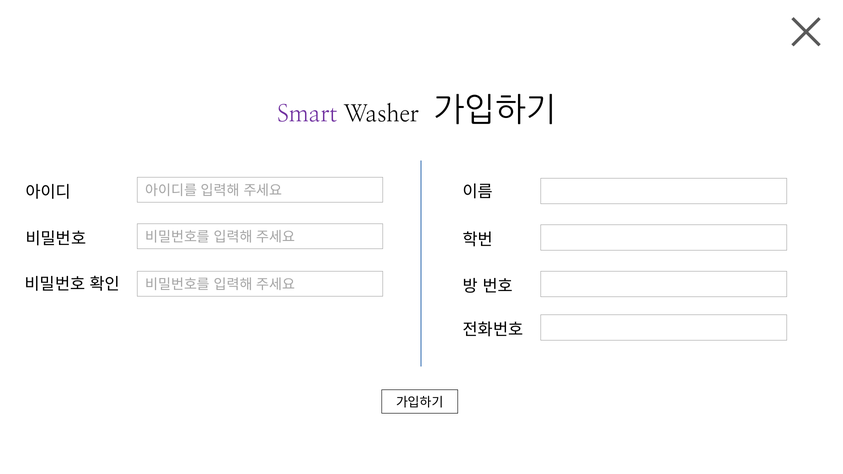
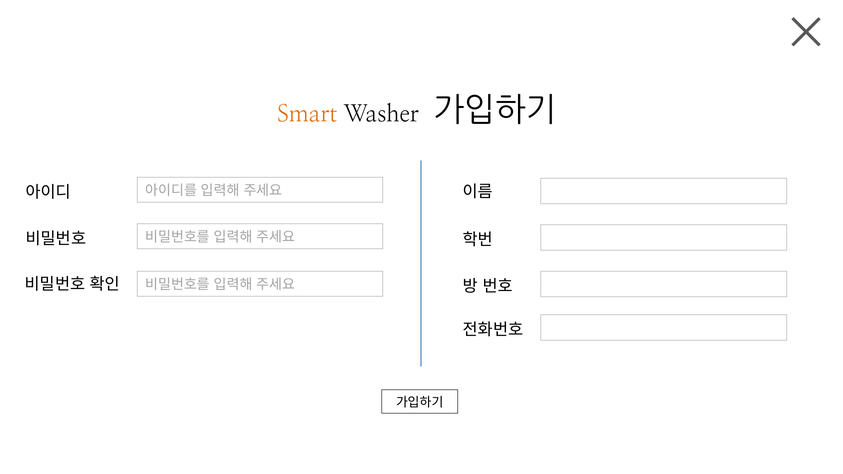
Smart colour: purple -> orange
